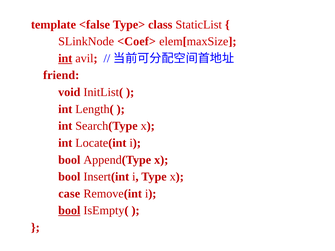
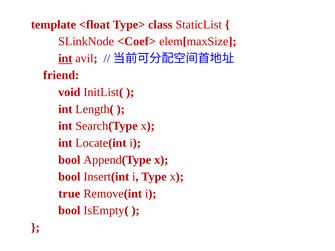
<false: <false -> <float
case: case -> true
bool at (69, 211) underline: present -> none
